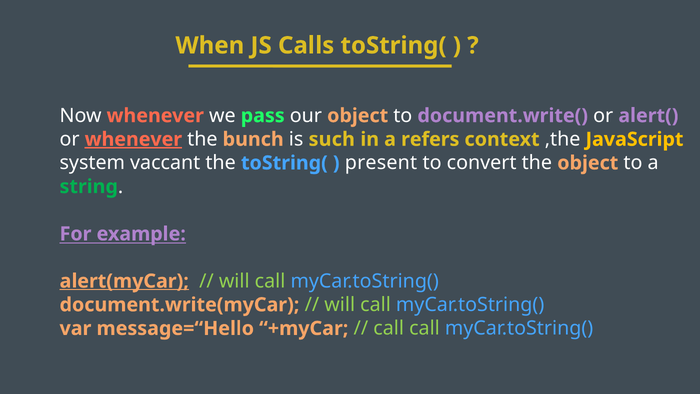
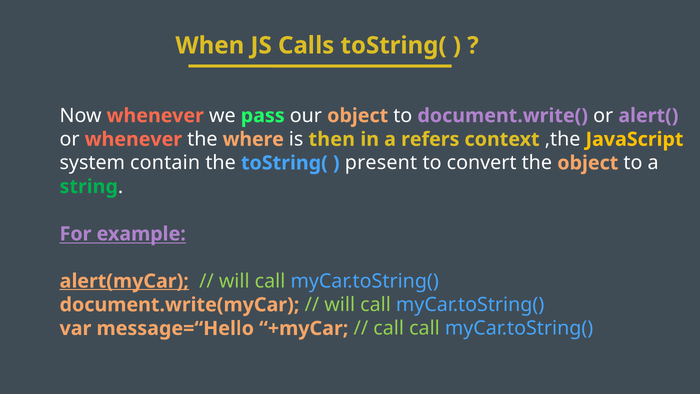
whenever at (133, 139) underline: present -> none
bunch: bunch -> where
such: such -> then
vaccant: vaccant -> contain
